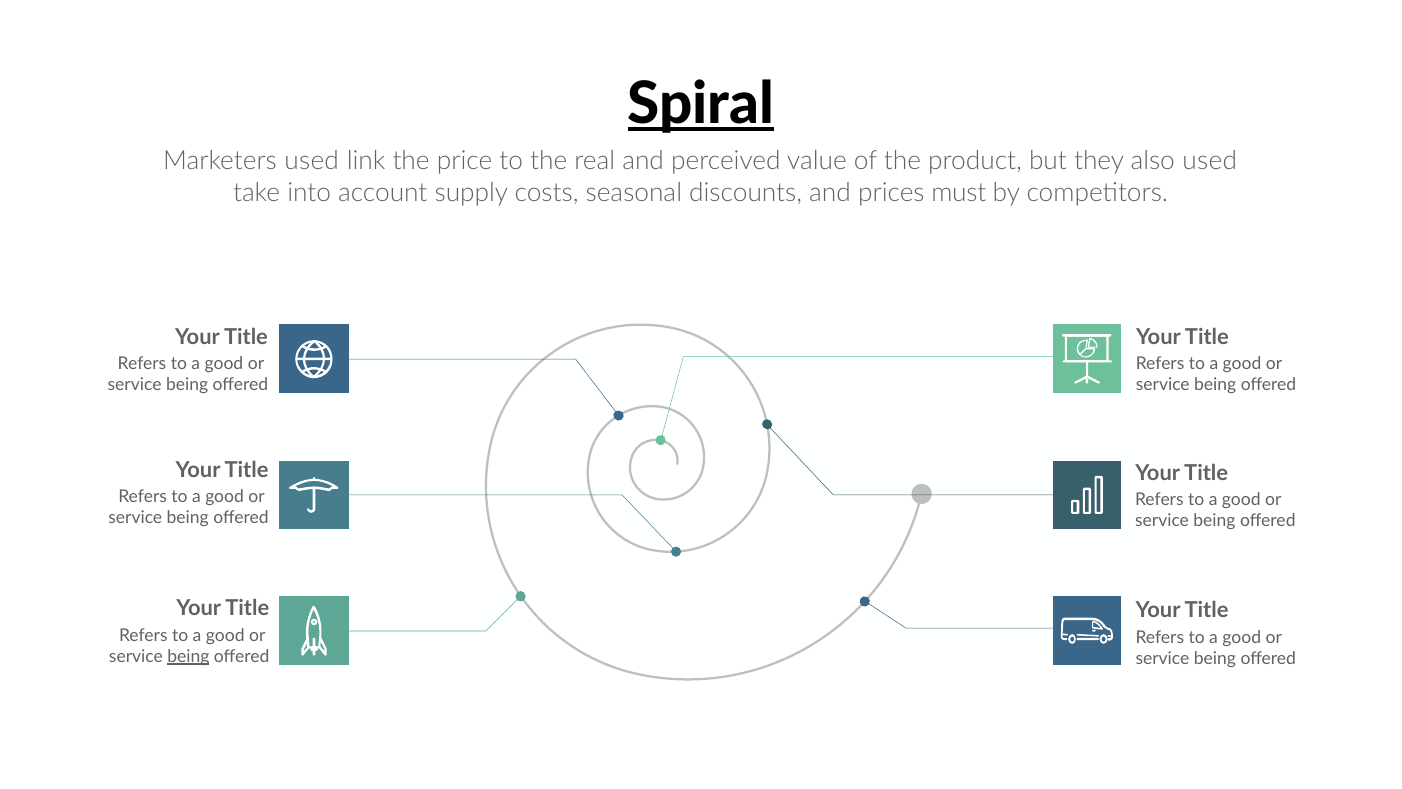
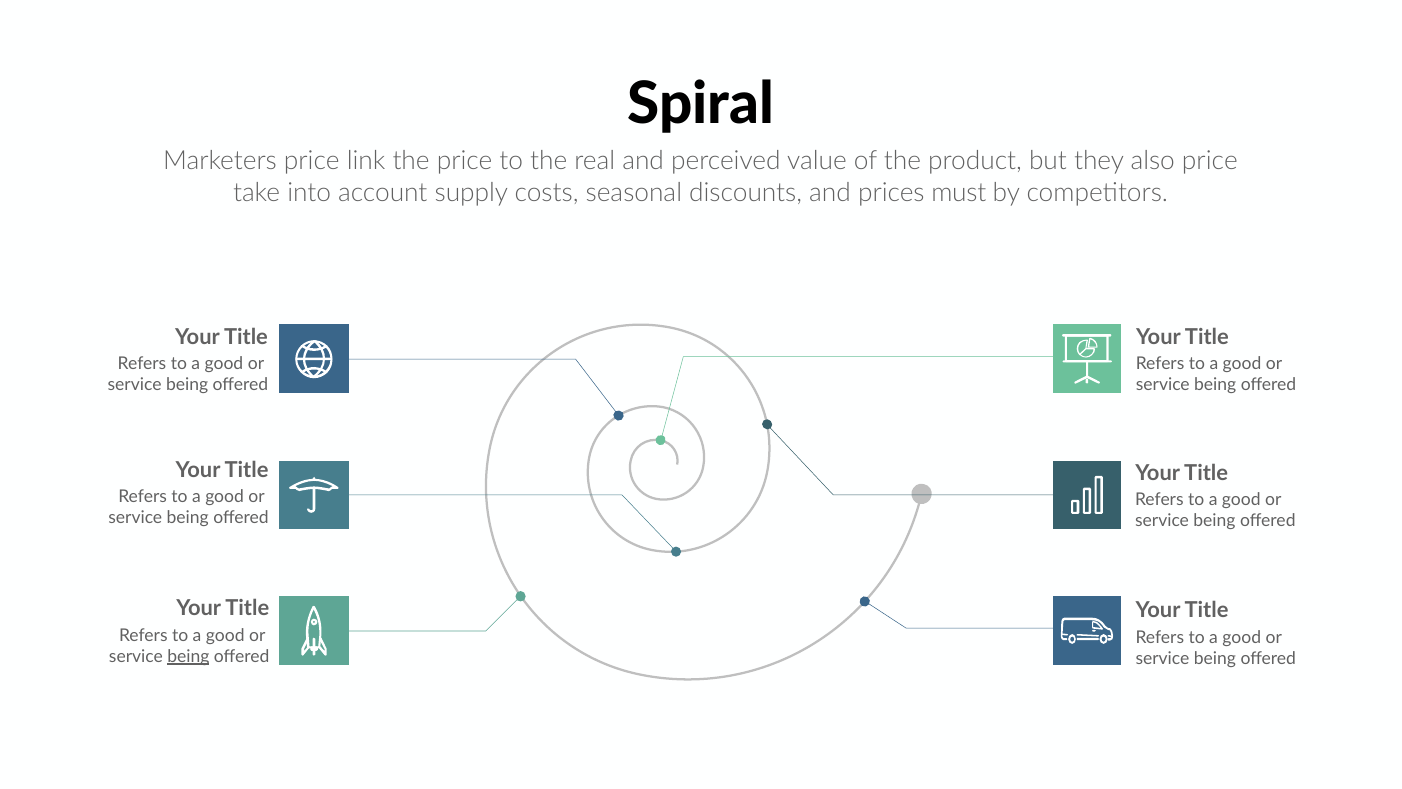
Spiral underline: present -> none
Marketers used: used -> price
also used: used -> price
